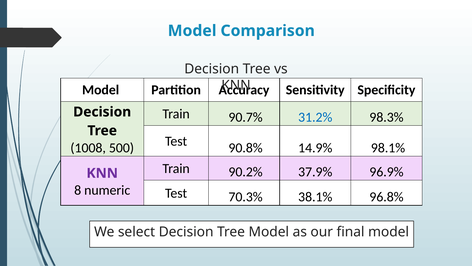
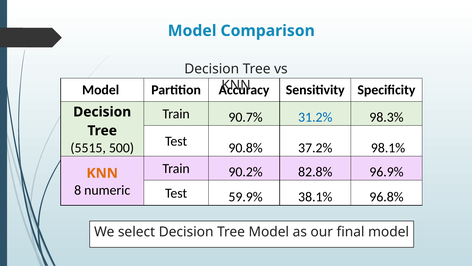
14.9%: 14.9% -> 37.2%
1008: 1008 -> 5515
37.9%: 37.9% -> 82.8%
KNN at (102, 173) colour: purple -> orange
70.3%: 70.3% -> 59.9%
